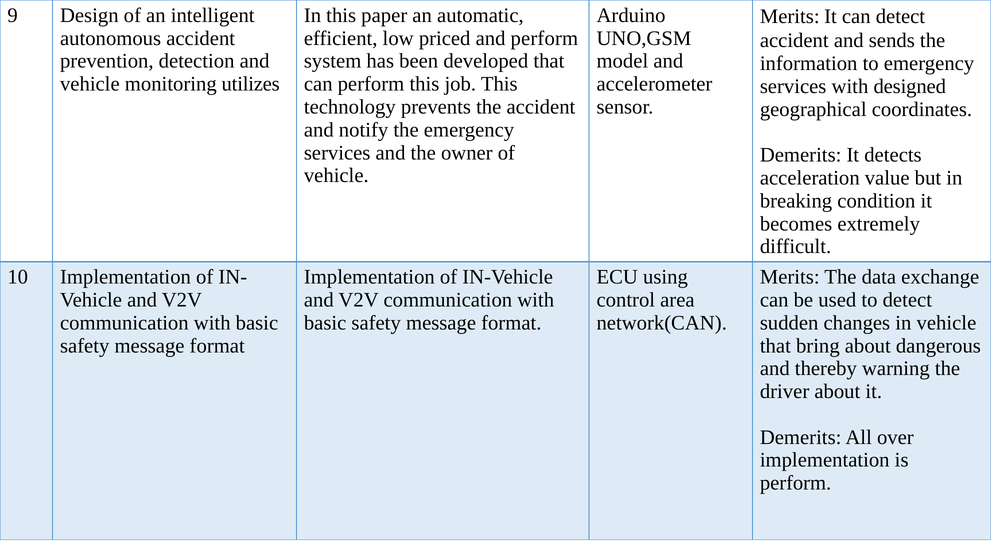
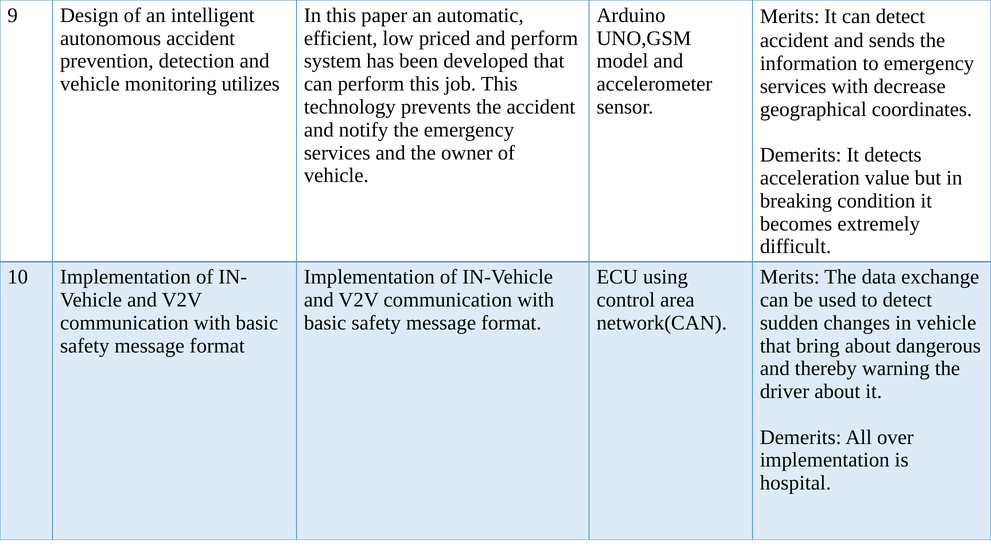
designed: designed -> decrease
perform at (796, 483): perform -> hospital
